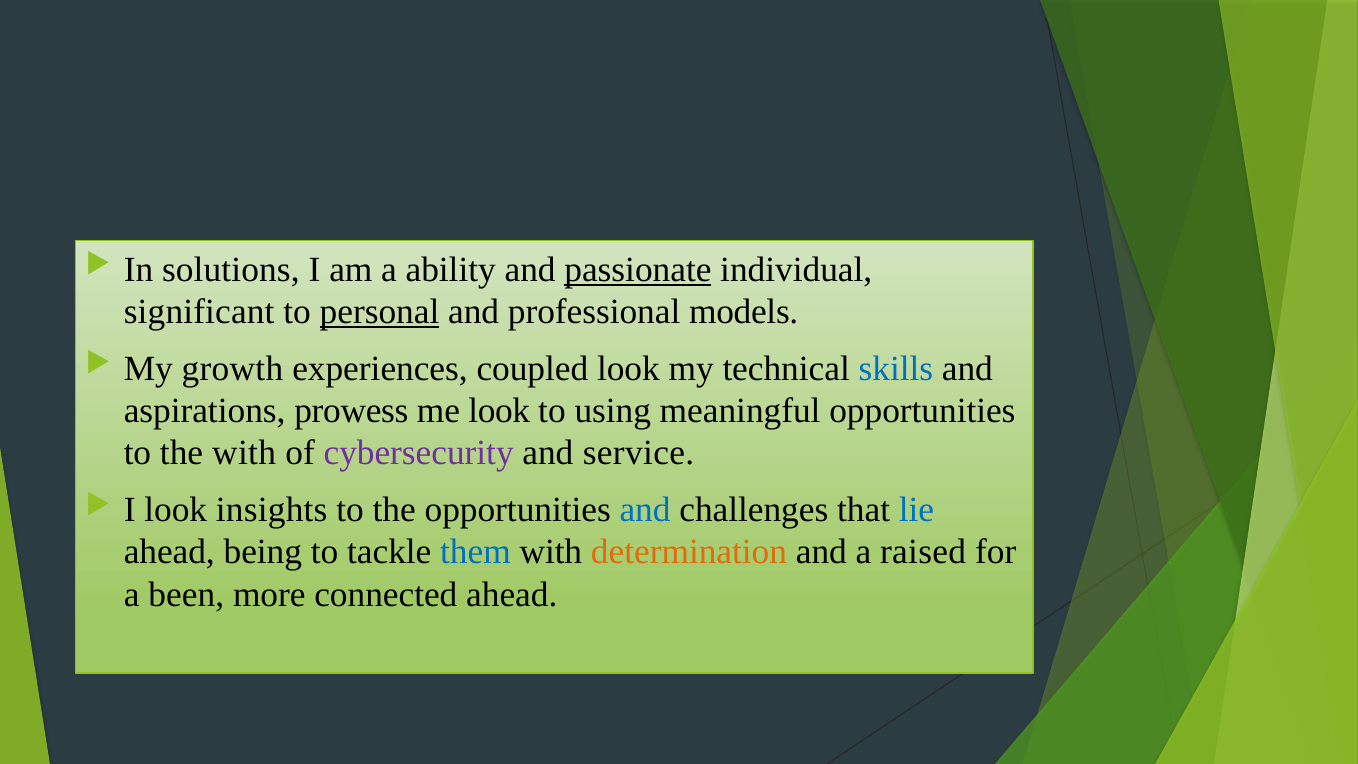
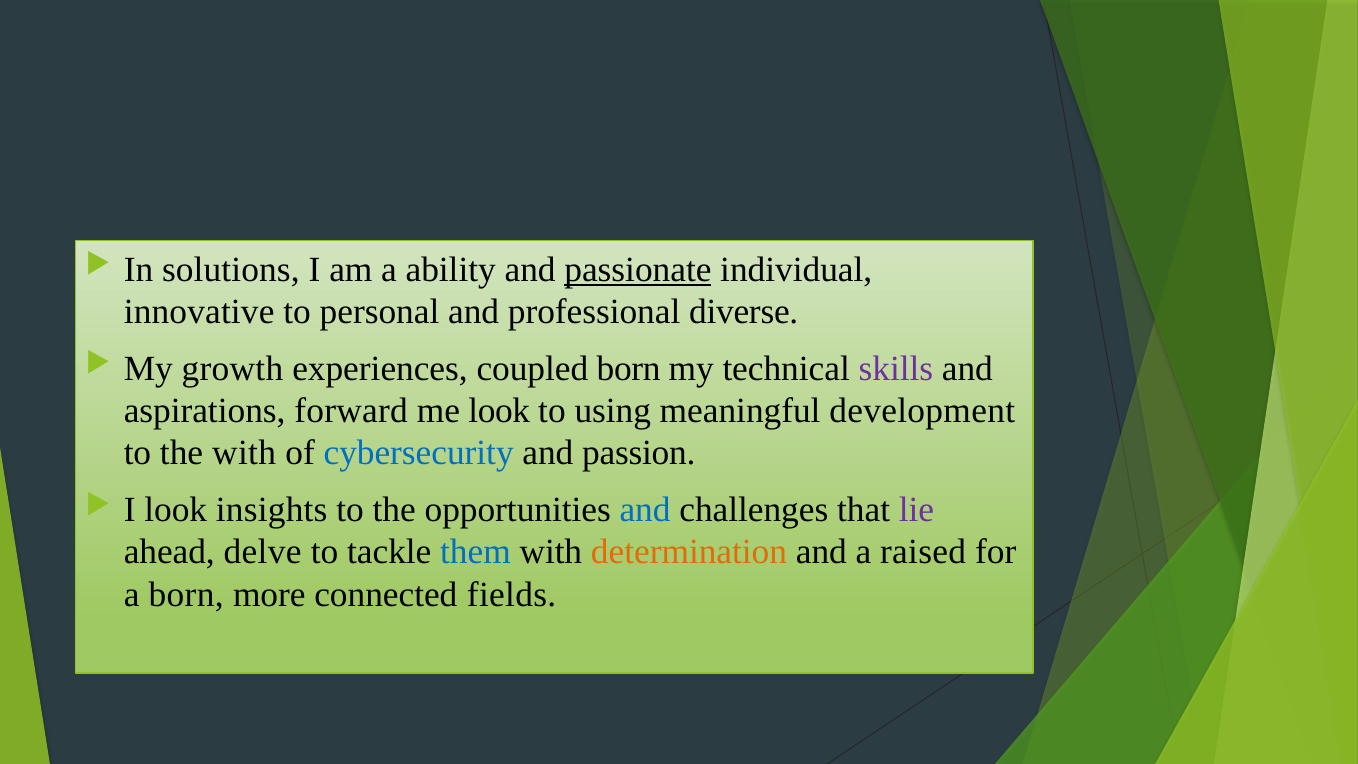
significant: significant -> innovative
personal underline: present -> none
models: models -> diverse
coupled look: look -> born
skills colour: blue -> purple
prowess: prowess -> forward
meaningful opportunities: opportunities -> development
cybersecurity colour: purple -> blue
service: service -> passion
lie colour: blue -> purple
being: being -> delve
a been: been -> born
connected ahead: ahead -> fields
